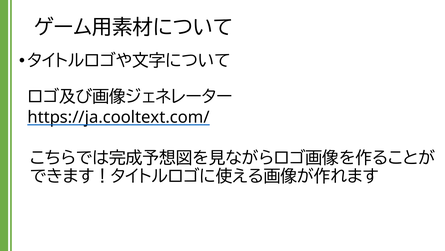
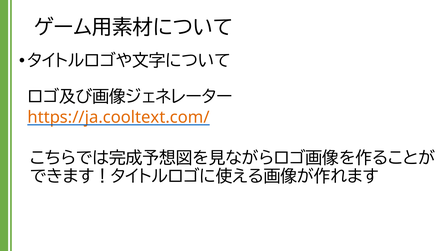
https://ja.cooltext.com/ colour: black -> orange
